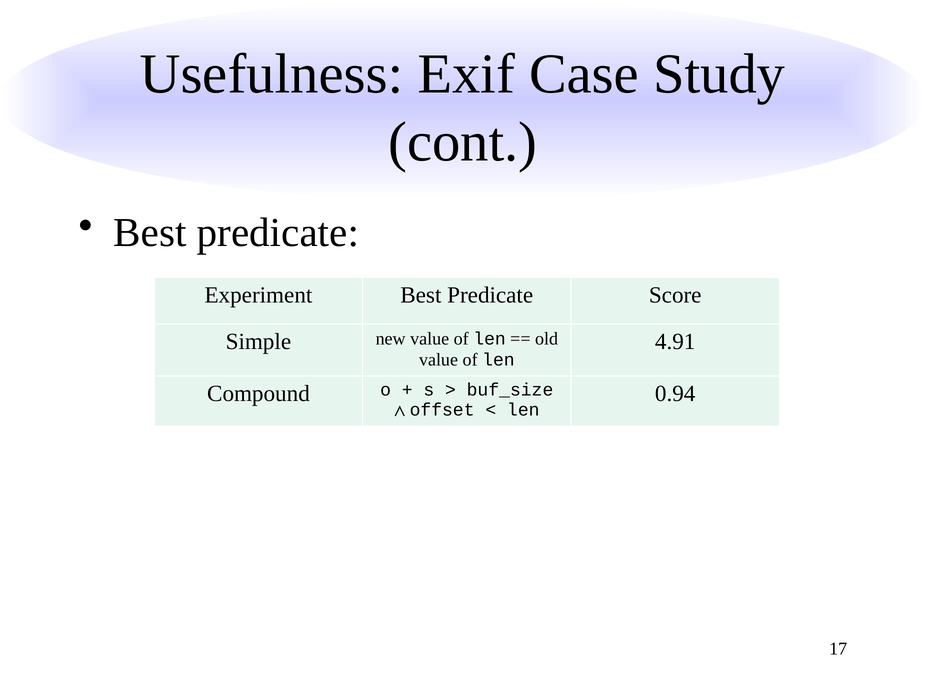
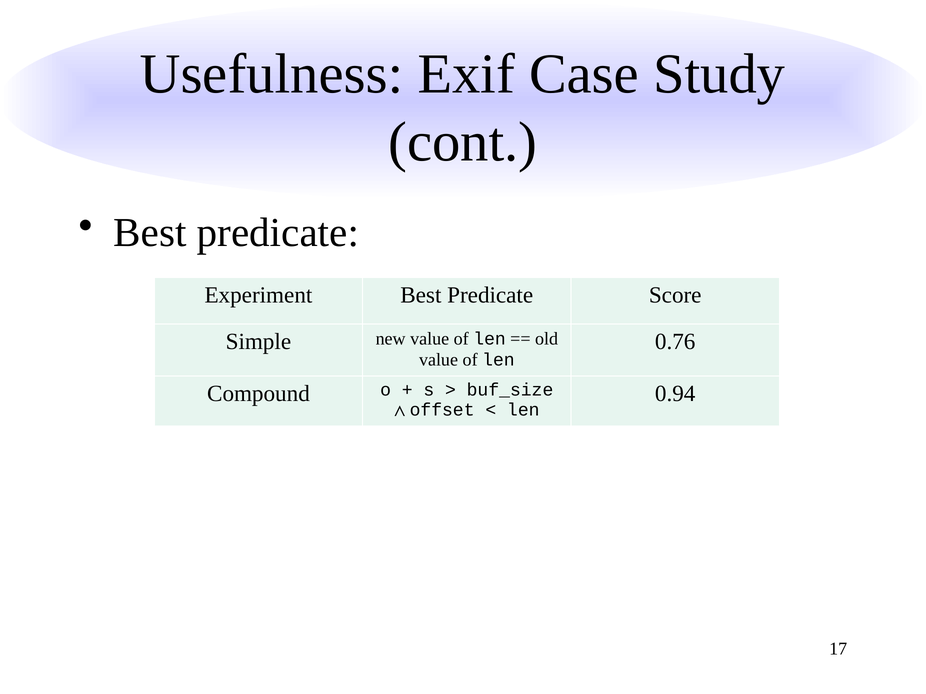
4.91: 4.91 -> 0.76
